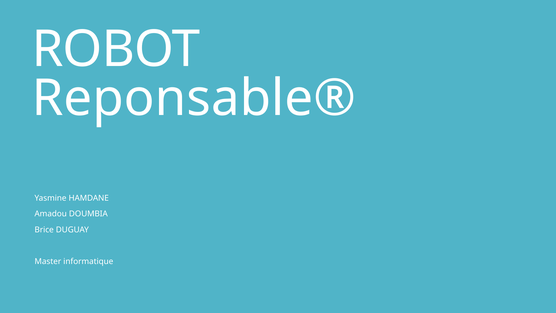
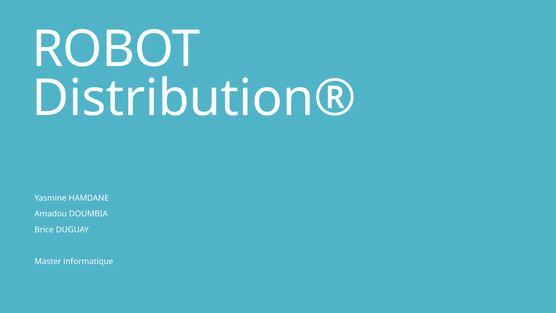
Reponsable®: Reponsable® -> Distribution®
